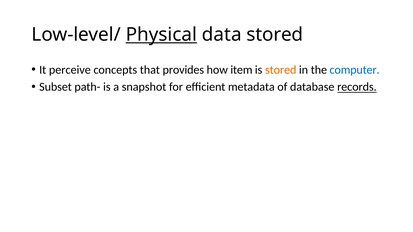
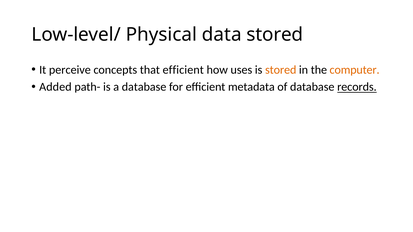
Physical underline: present -> none
that provides: provides -> efficient
item: item -> uses
computer colour: blue -> orange
Subset: Subset -> Added
a snapshot: snapshot -> database
